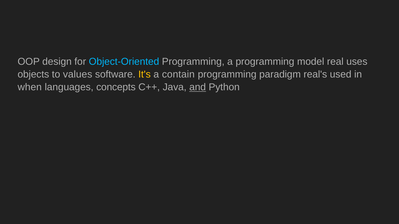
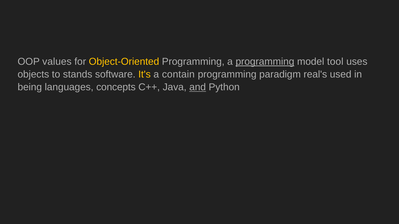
design: design -> values
Object-Oriented colour: light blue -> yellow
programming at (265, 62) underline: none -> present
real: real -> tool
values: values -> stands
when: when -> being
